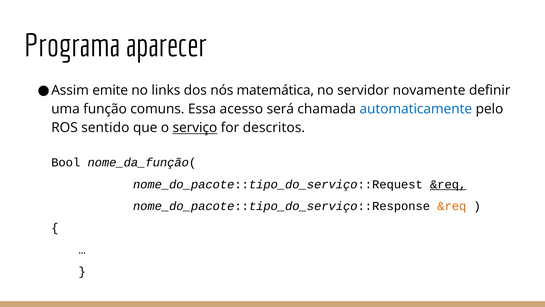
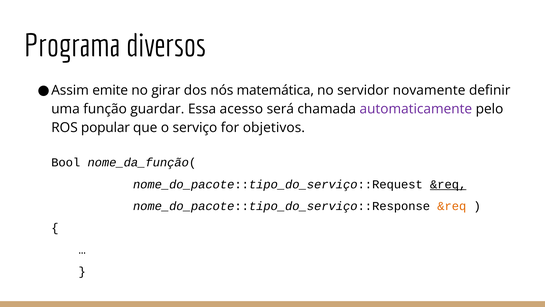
aparecer: aparecer -> diversos
links: links -> girar
comuns: comuns -> guardar
automaticamente colour: blue -> purple
sentido: sentido -> popular
serviço underline: present -> none
descritos: descritos -> objetivos
